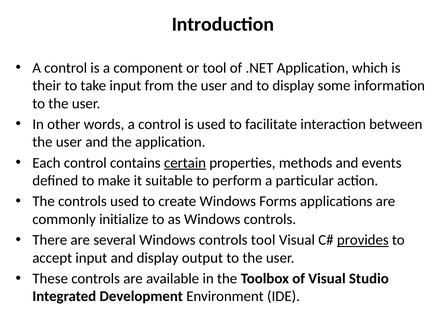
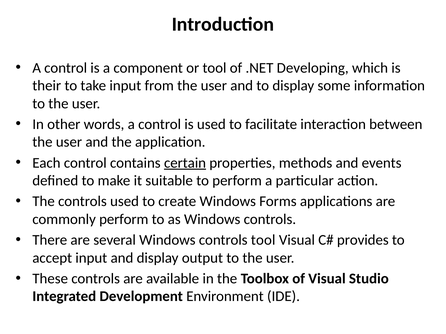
.NET Application: Application -> Developing
commonly initialize: initialize -> perform
provides underline: present -> none
